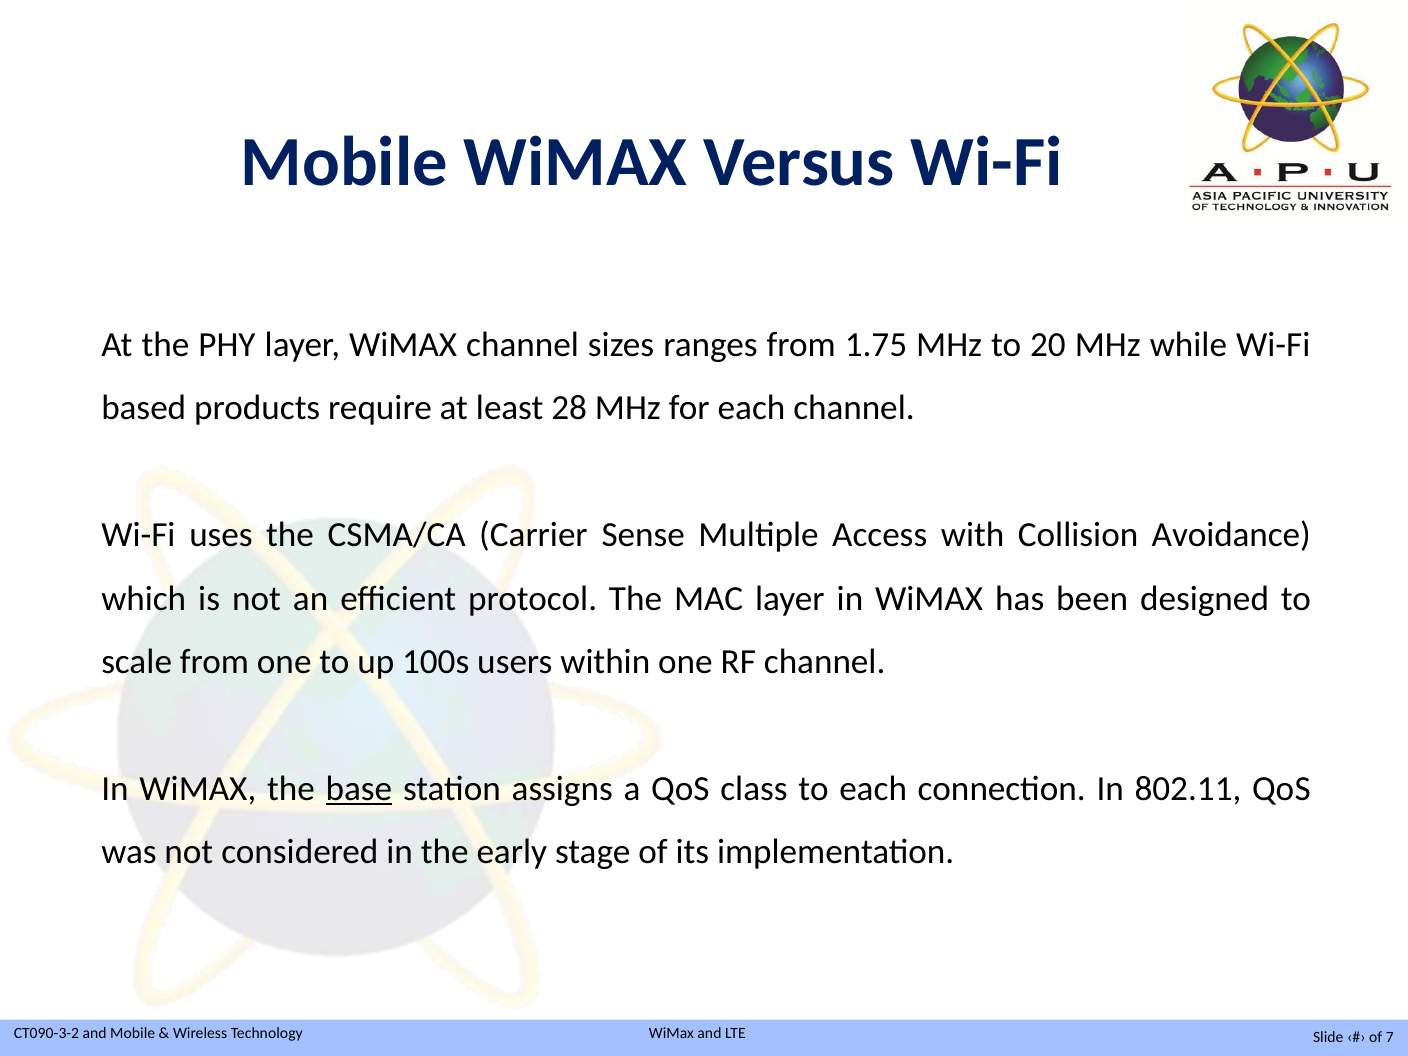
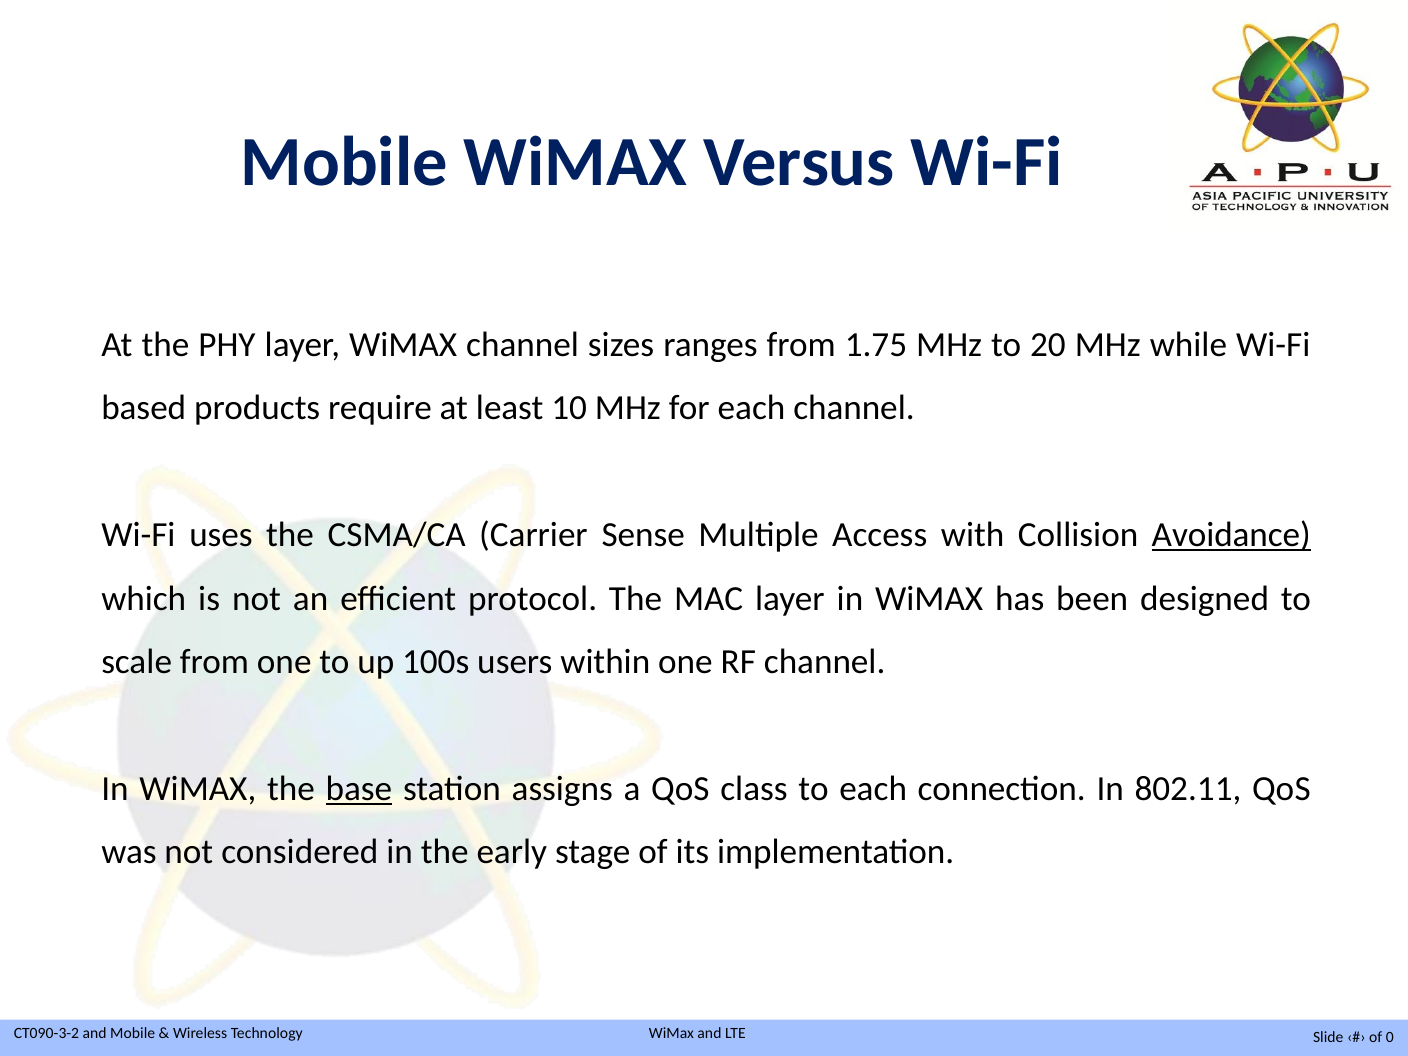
28: 28 -> 10
Avoidance underline: none -> present
7: 7 -> 0
